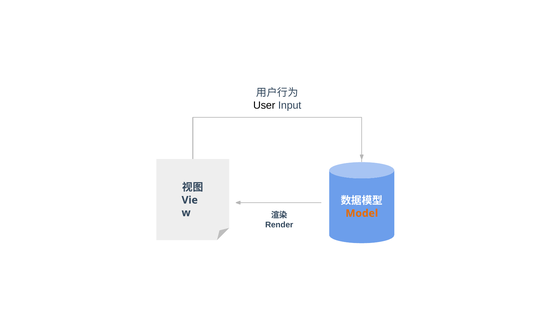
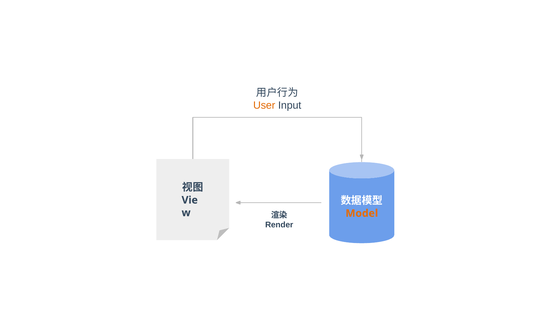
User colour: black -> orange
